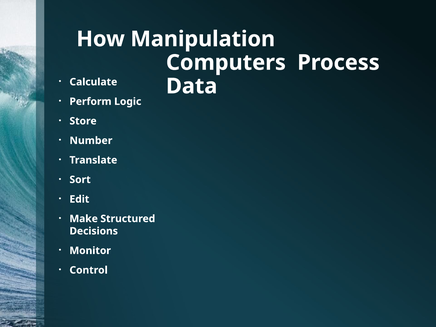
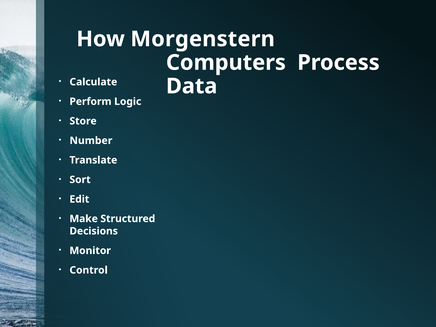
Manipulation: Manipulation -> Morgenstern
